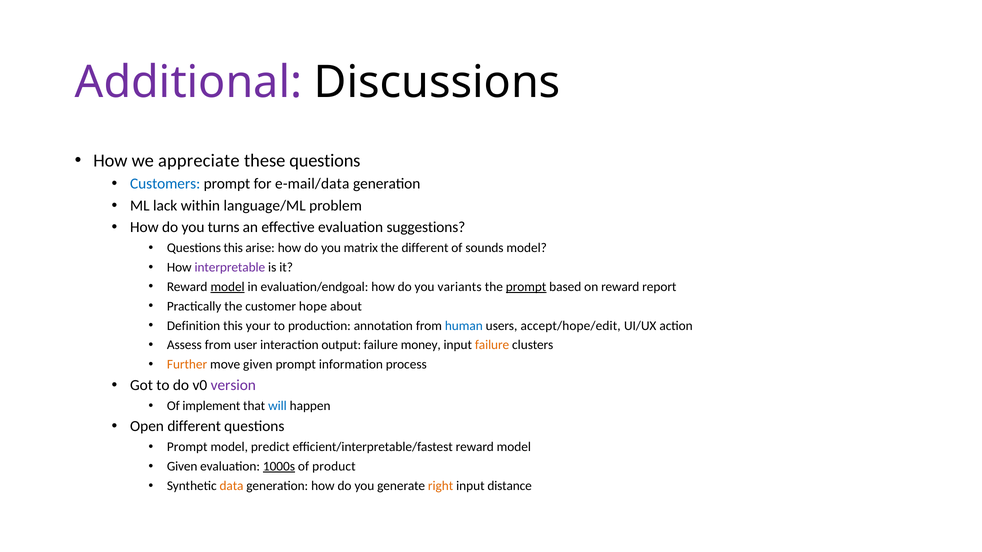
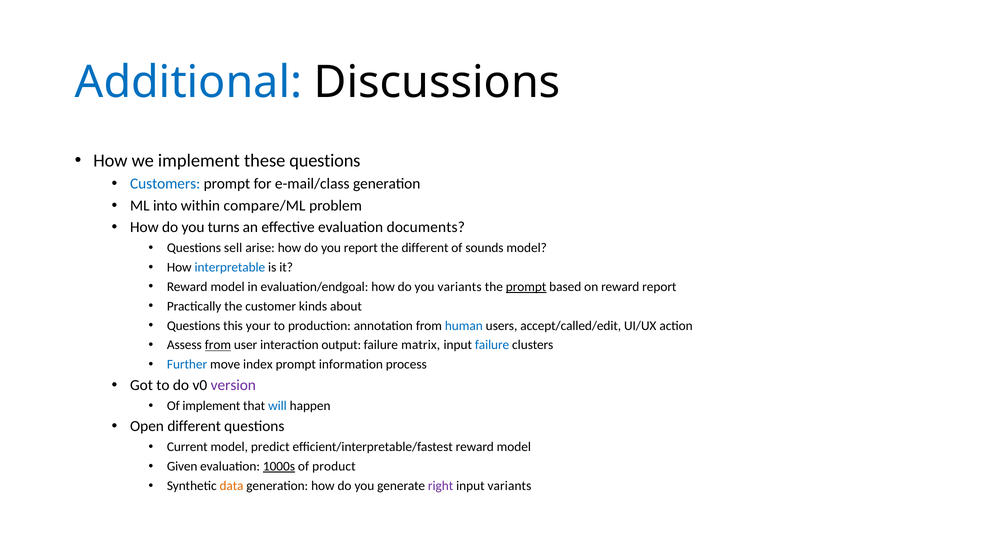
Additional colour: purple -> blue
we appreciate: appreciate -> implement
e-mail/data: e-mail/data -> e-mail/class
lack: lack -> into
language/ML: language/ML -> compare/ML
suggestions: suggestions -> documents
Questions this: this -> sell
you matrix: matrix -> report
interpretable colour: purple -> blue
model at (228, 287) underline: present -> none
hope: hope -> kinds
Definition at (194, 326): Definition -> Questions
accept/hope/edit: accept/hope/edit -> accept/called/edit
from at (218, 345) underline: none -> present
money: money -> matrix
failure at (492, 345) colour: orange -> blue
Further colour: orange -> blue
move given: given -> index
Prompt at (187, 447): Prompt -> Current
right colour: orange -> purple
input distance: distance -> variants
